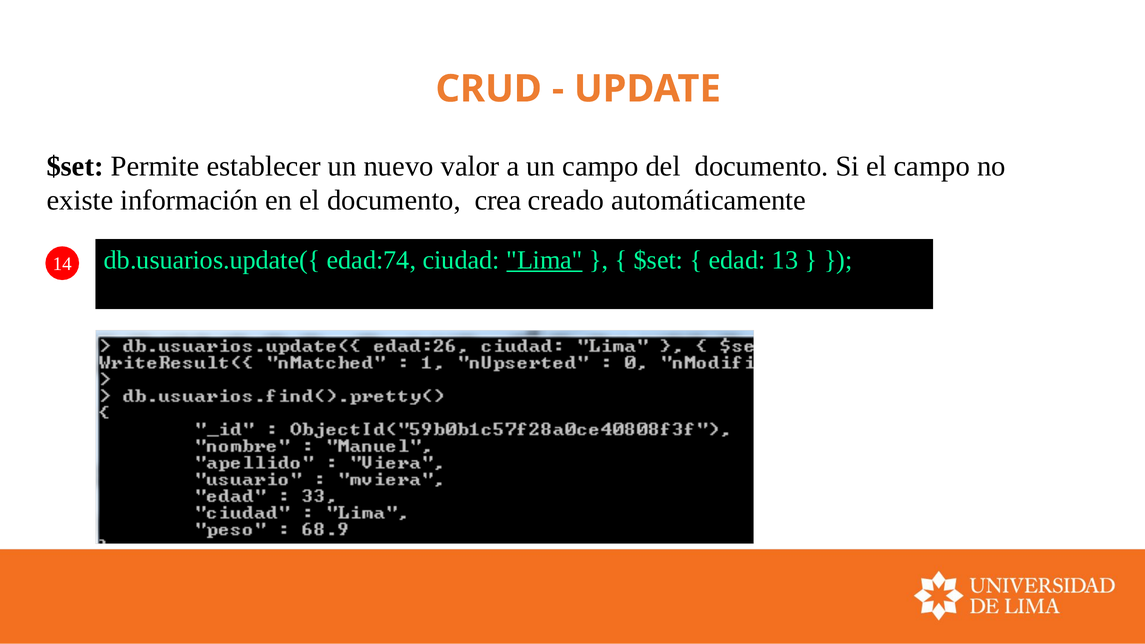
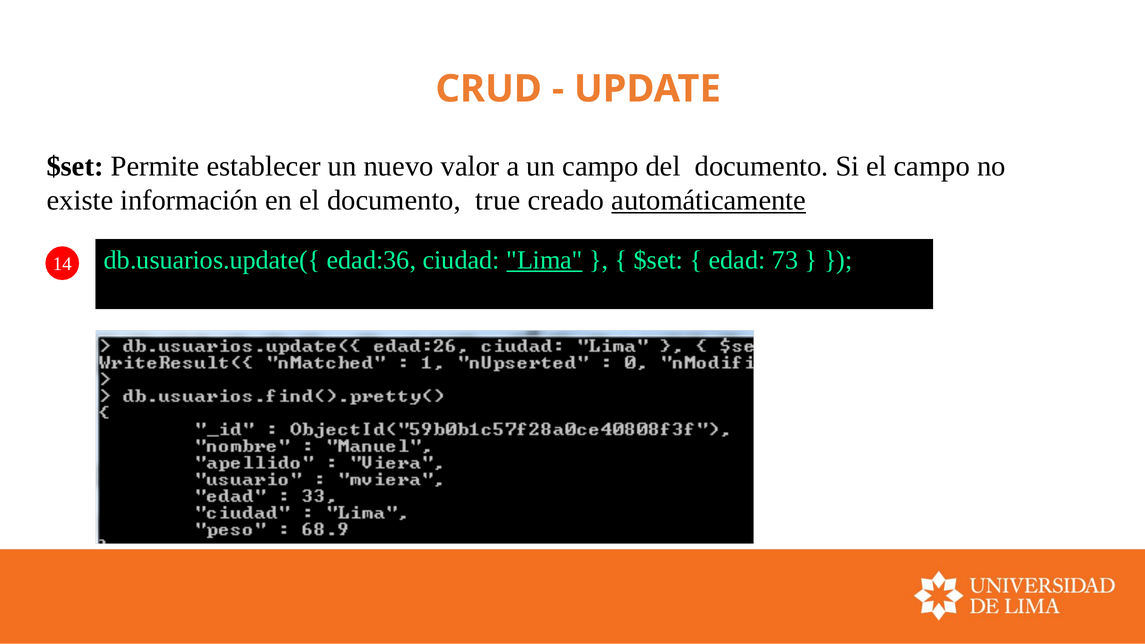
crea: crea -> true
automáticamente underline: none -> present
edad:74: edad:74 -> edad:36
13: 13 -> 73
